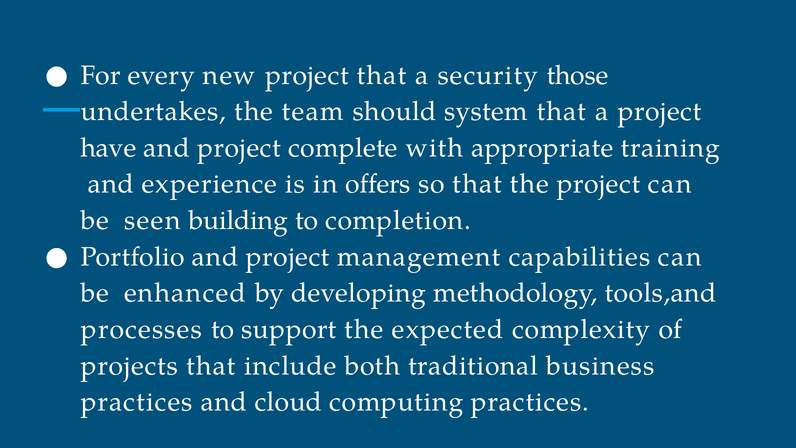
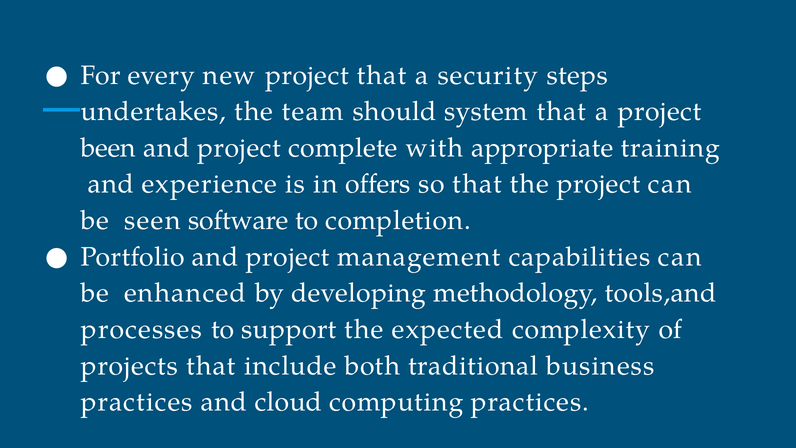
those: those -> steps
have: have -> been
building: building -> software
